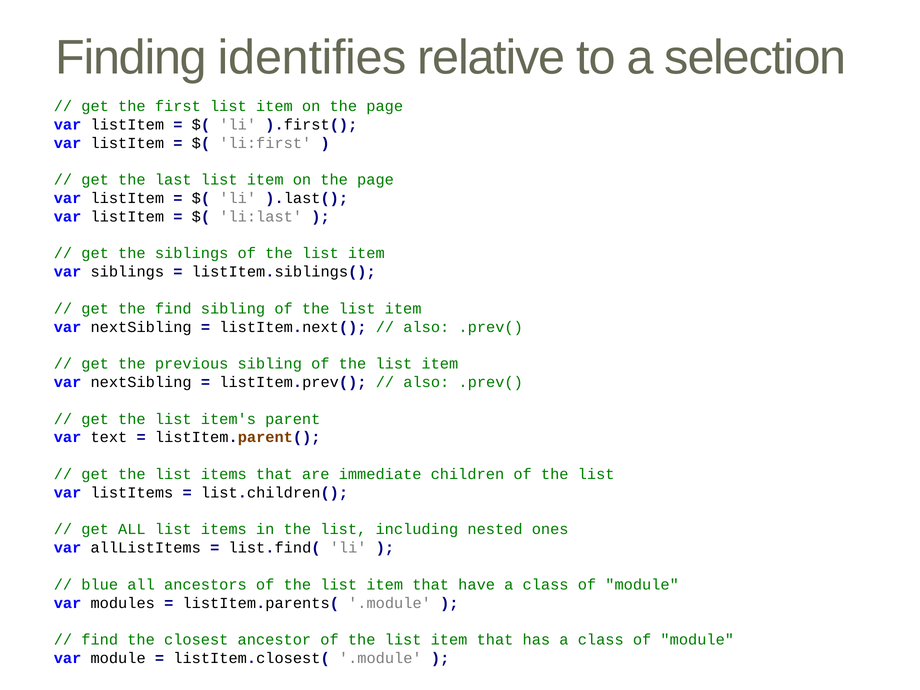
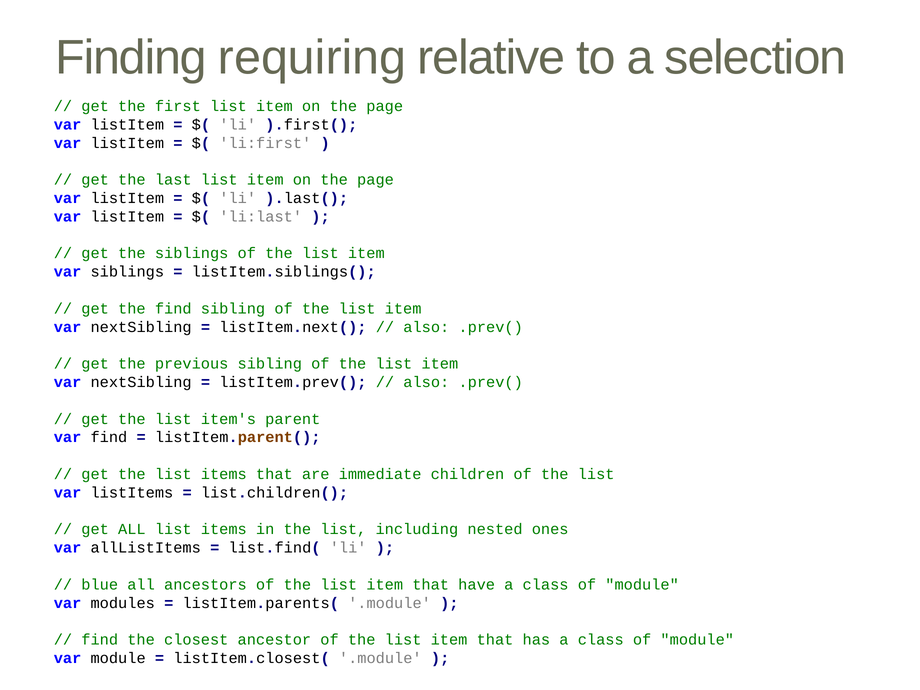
identifies: identifies -> requiring
var text: text -> find
